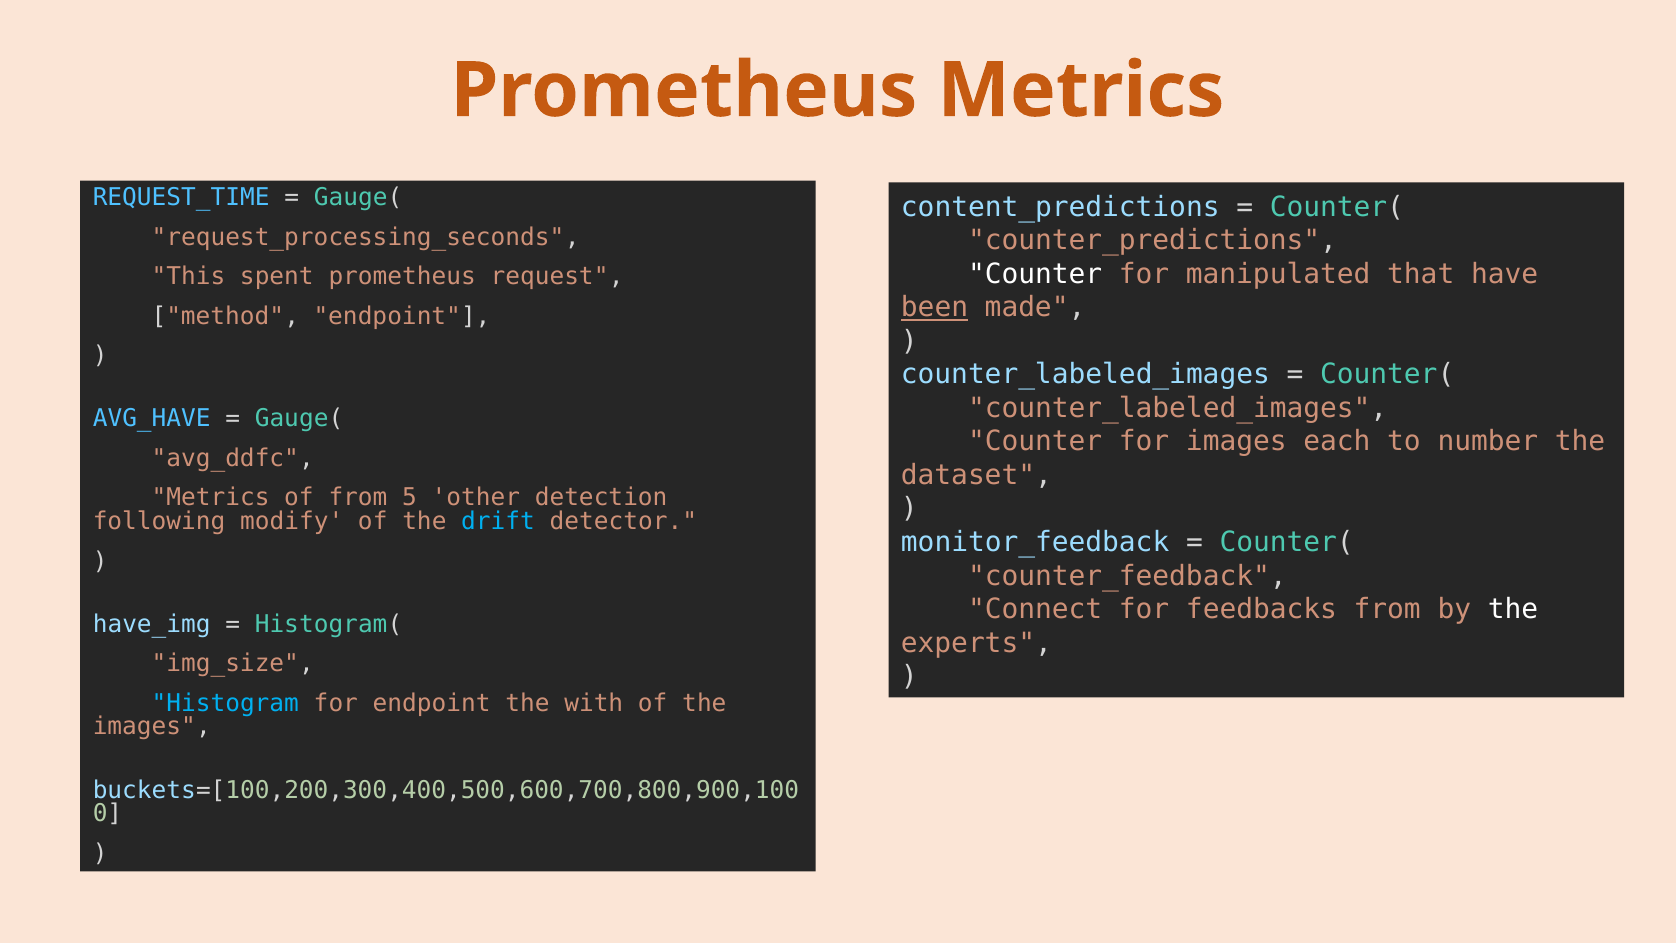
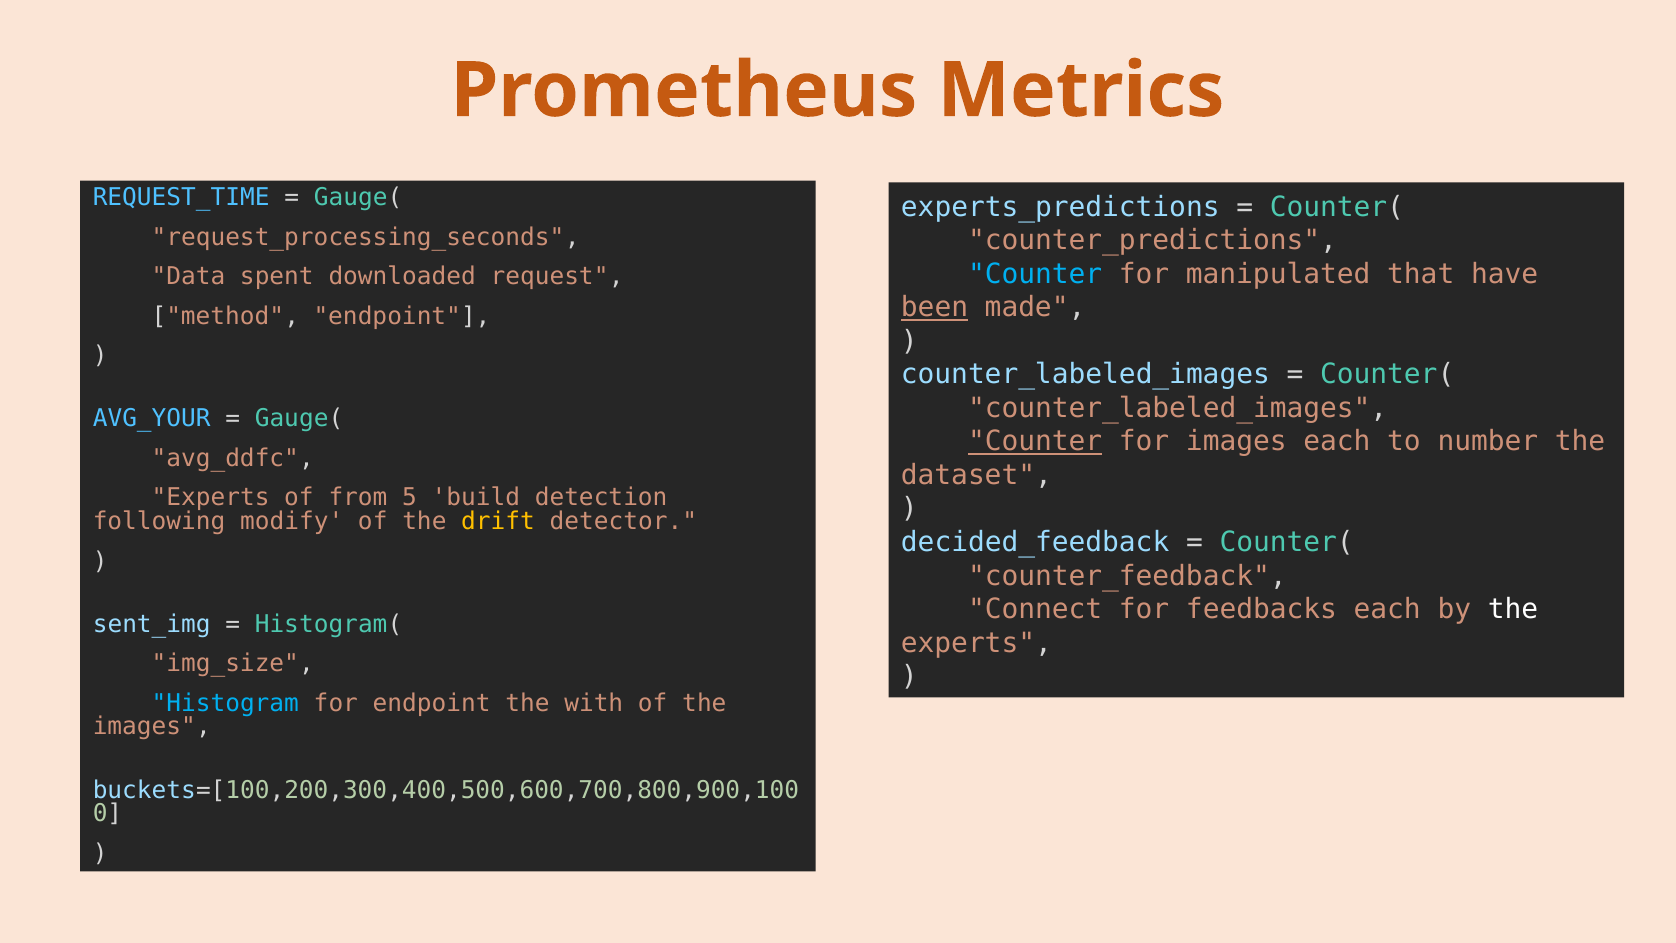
content_predictions: content_predictions -> experts_predictions
Counter at (1035, 274) colour: white -> light blue
This: This -> Data
spent prometheus: prometheus -> downloaded
AVG_HAVE: AVG_HAVE -> AVG_YOUR
Counter at (1035, 442) underline: none -> present
Metrics at (211, 498): Metrics -> Experts
other: other -> build
drift colour: light blue -> yellow
monitor_feedback: monitor_feedback -> decided_feedback
feedbacks from: from -> each
have_img: have_img -> sent_img
